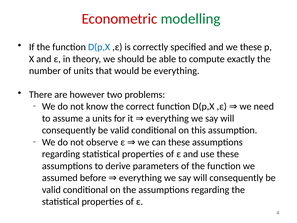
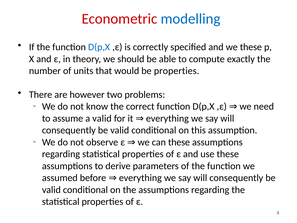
modelling colour: green -> blue
be everything: everything -> properties
a units: units -> valid
